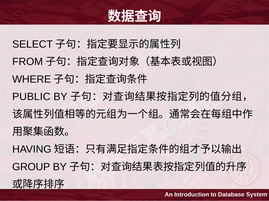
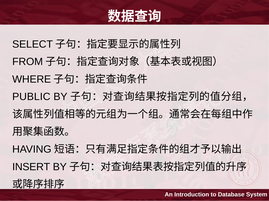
GROUP: GROUP -> INSERT
